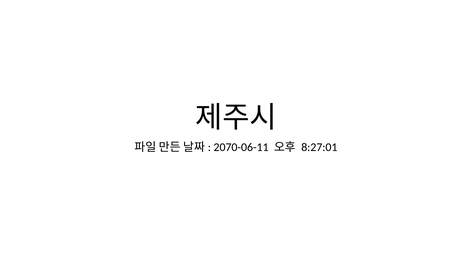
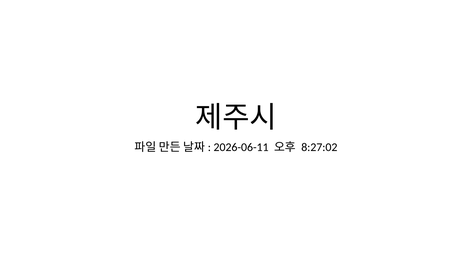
2070-06-11: 2070-06-11 -> 2026-06-11
8:27:01: 8:27:01 -> 8:27:02
